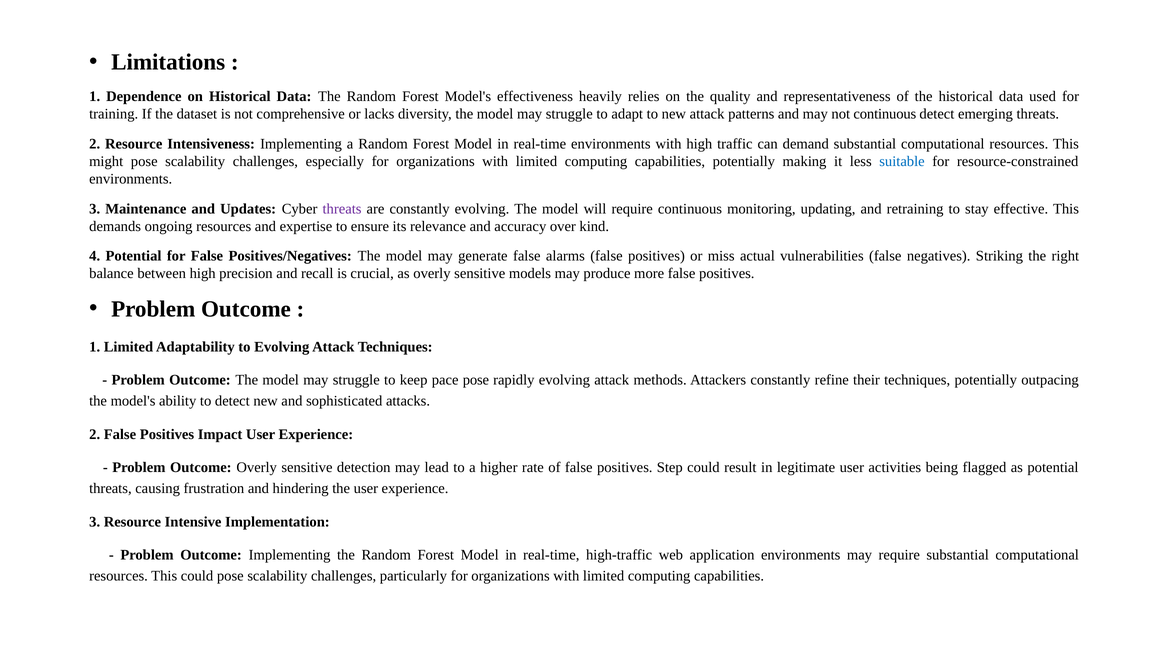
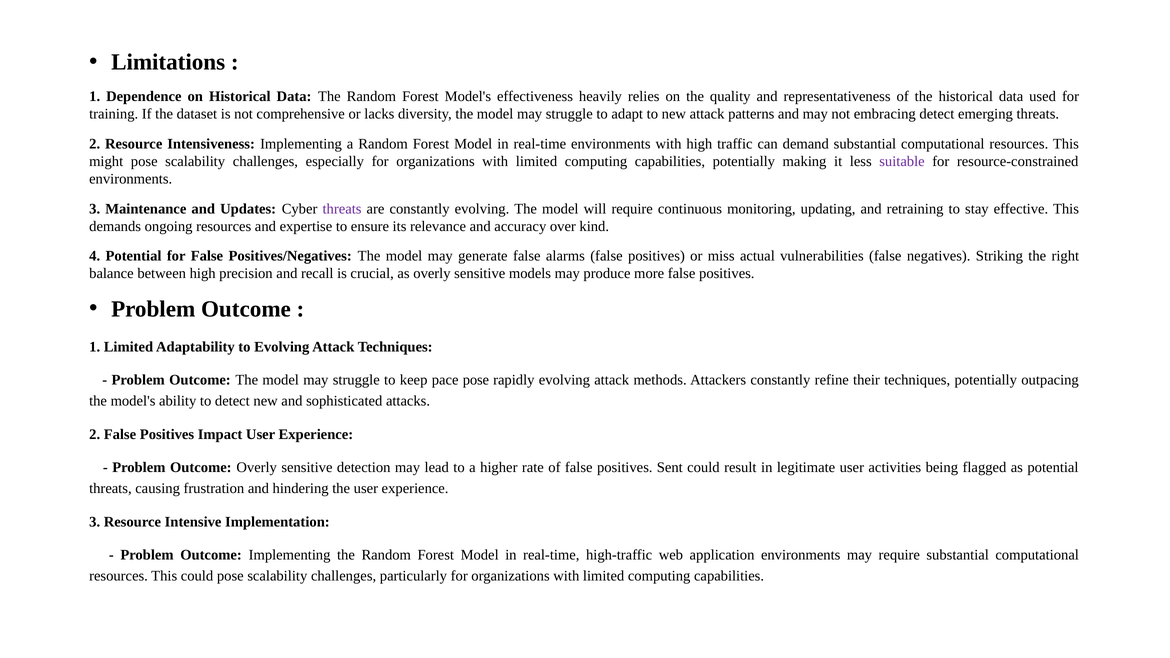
not continuous: continuous -> embracing
suitable colour: blue -> purple
Step: Step -> Sent
